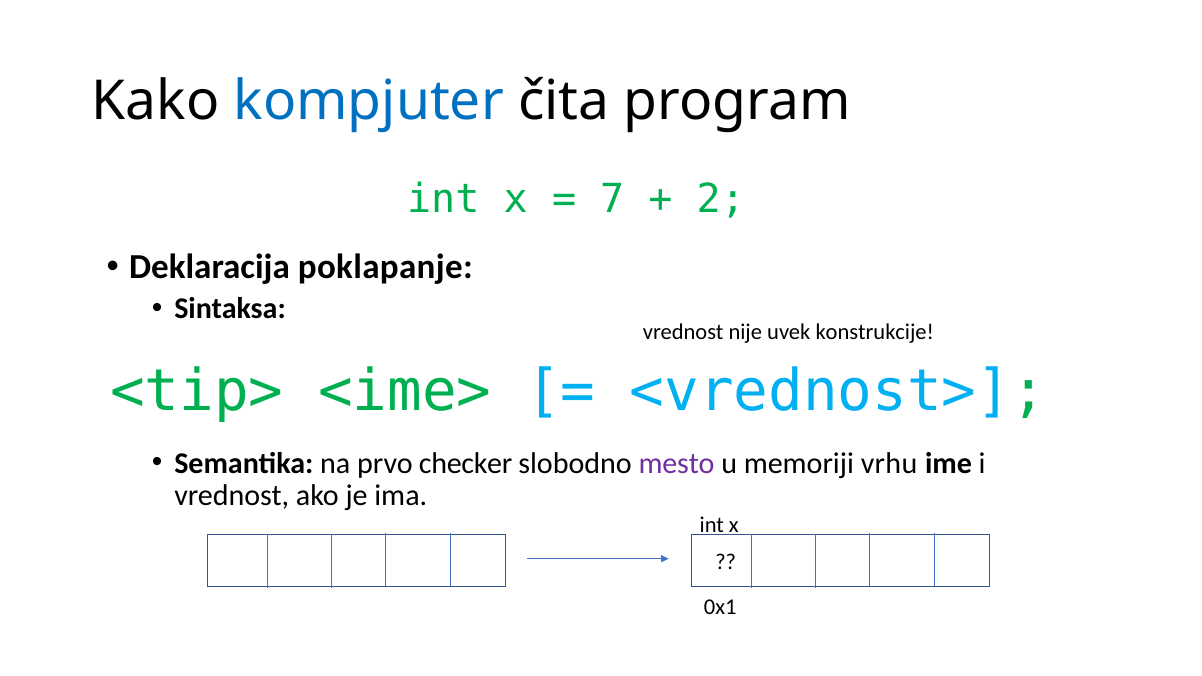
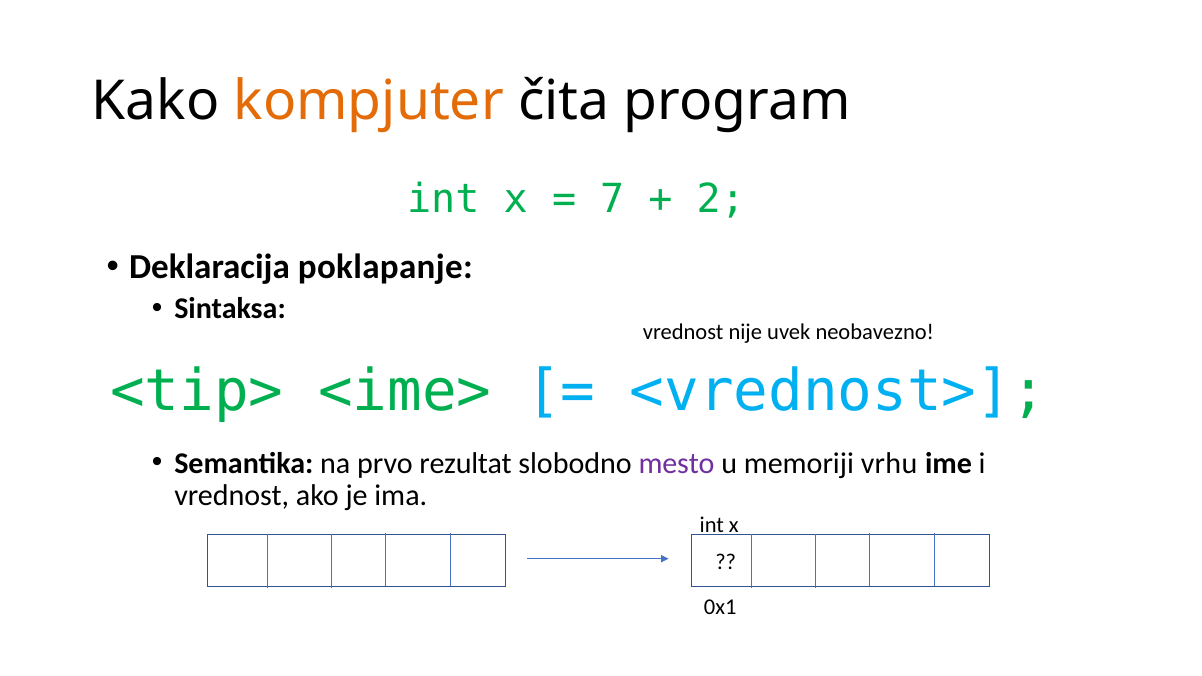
kompjuter colour: blue -> orange
konstrukcije: konstrukcije -> neobavezno
checker: checker -> rezultat
